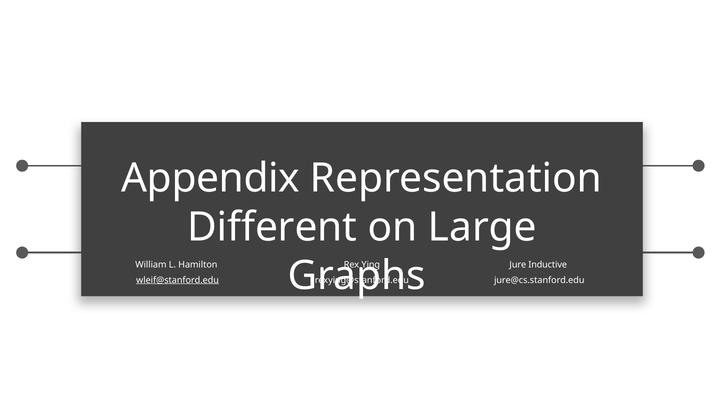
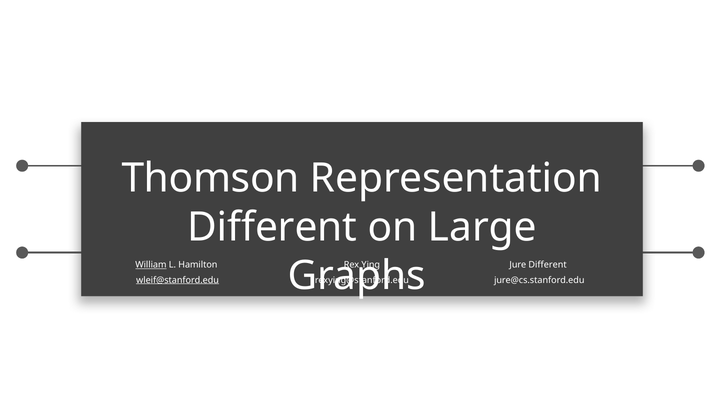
Appendix: Appendix -> Thomson
William underline: none -> present
Jure Inductive: Inductive -> Different
